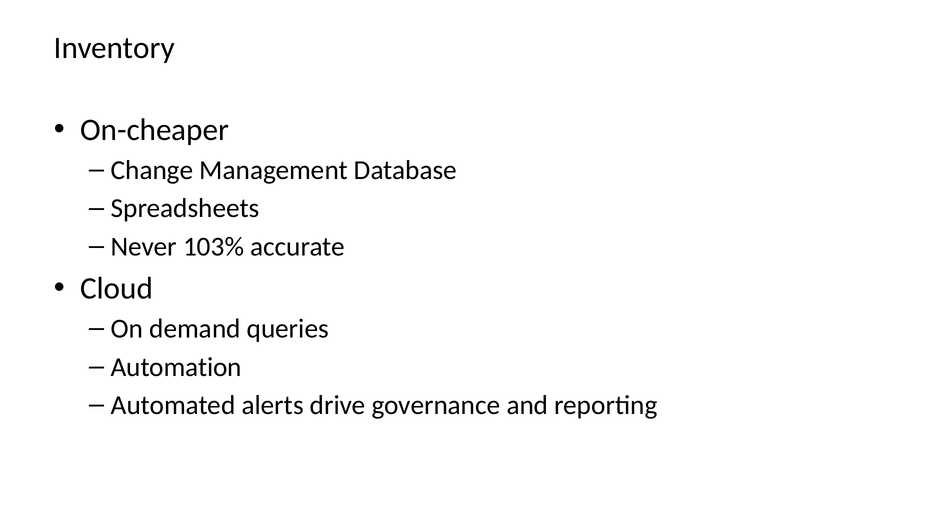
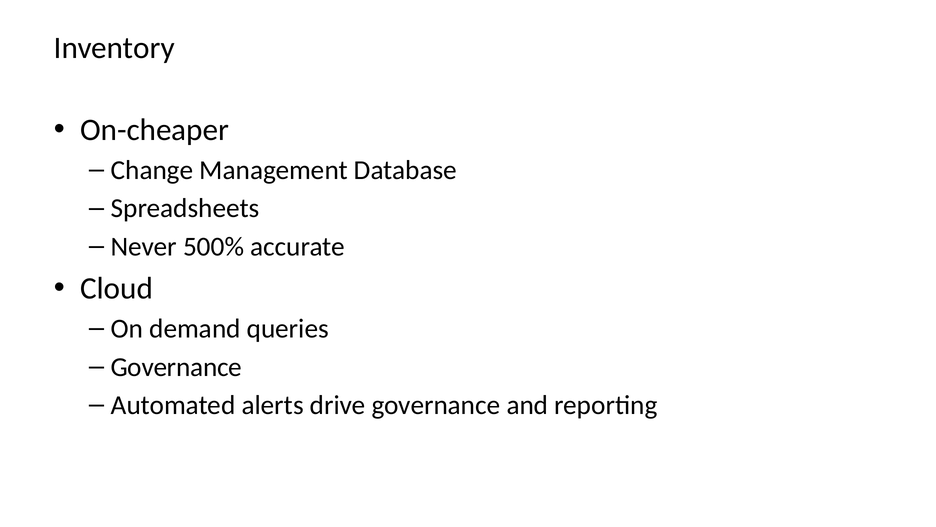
103%: 103% -> 500%
Automation at (176, 367): Automation -> Governance
